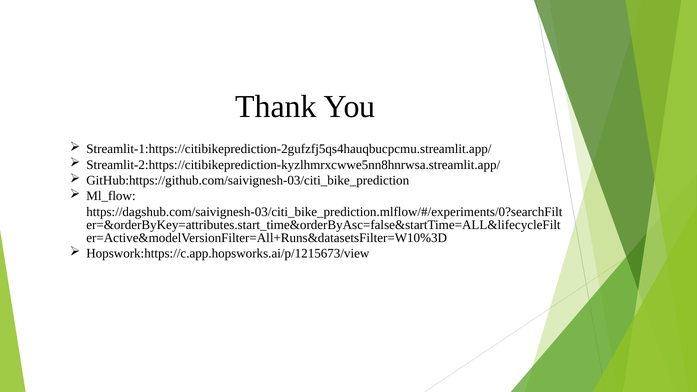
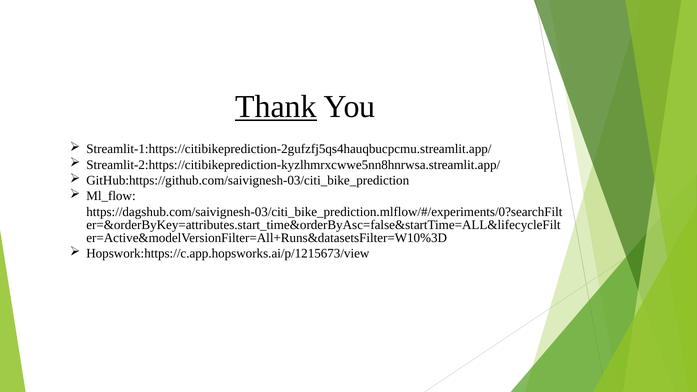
Thank underline: none -> present
